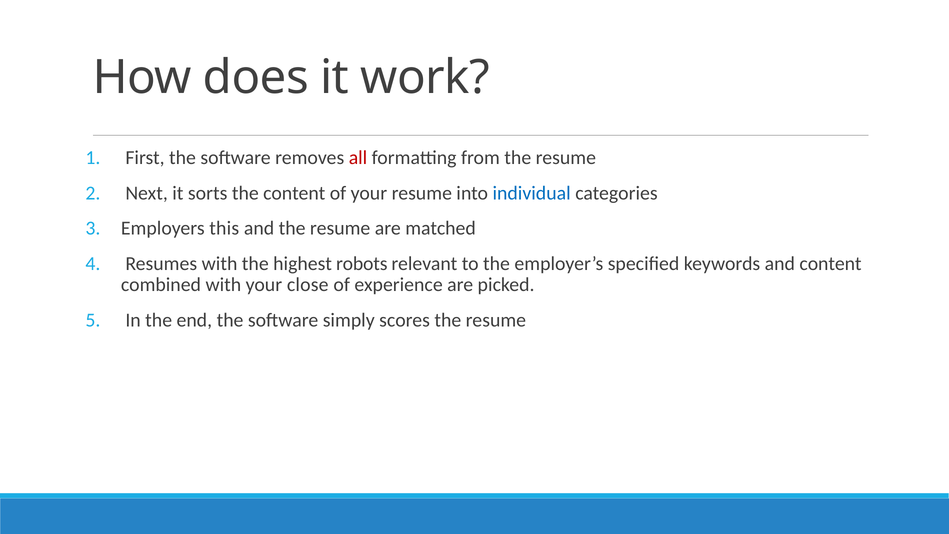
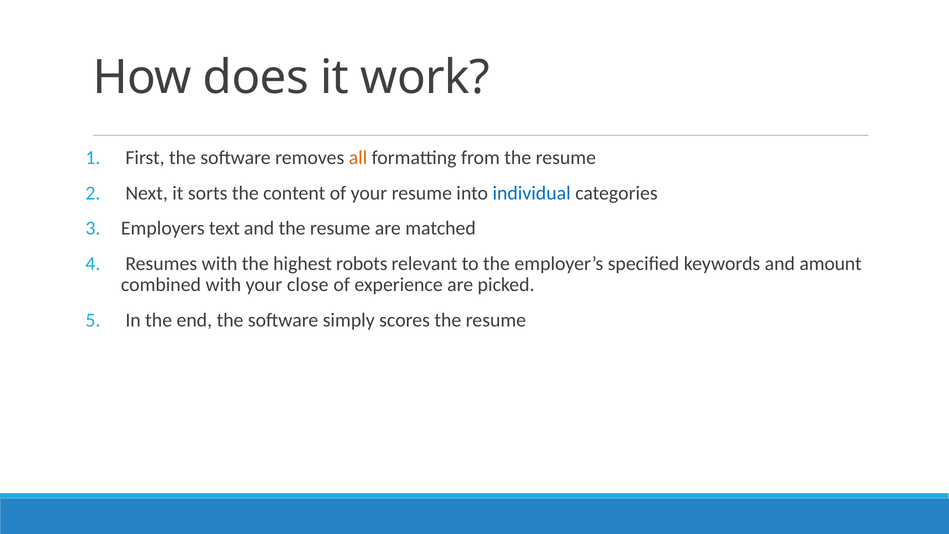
all colour: red -> orange
this: this -> text
and content: content -> amount
